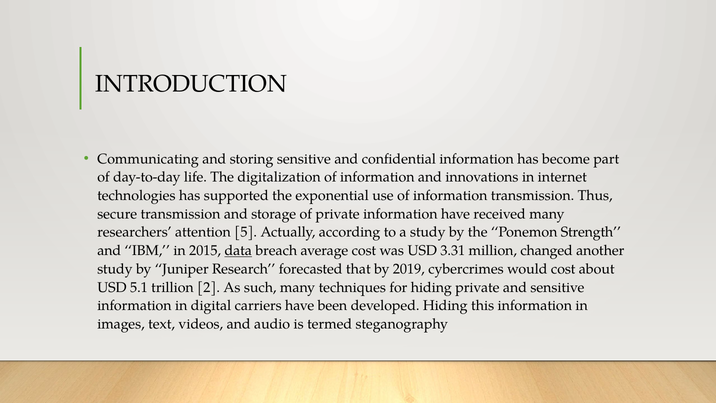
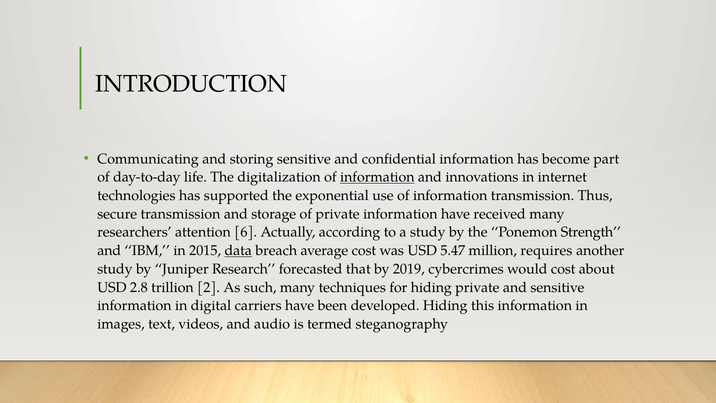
information at (377, 177) underline: none -> present
5: 5 -> 6
3.31: 3.31 -> 5.47
changed: changed -> requires
5.1: 5.1 -> 2.8
